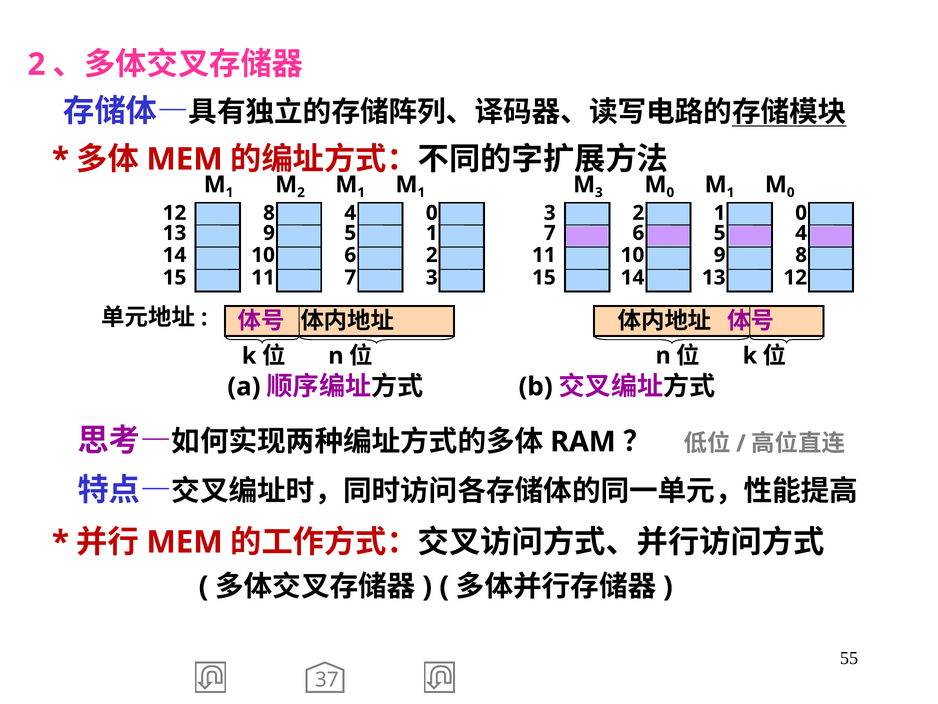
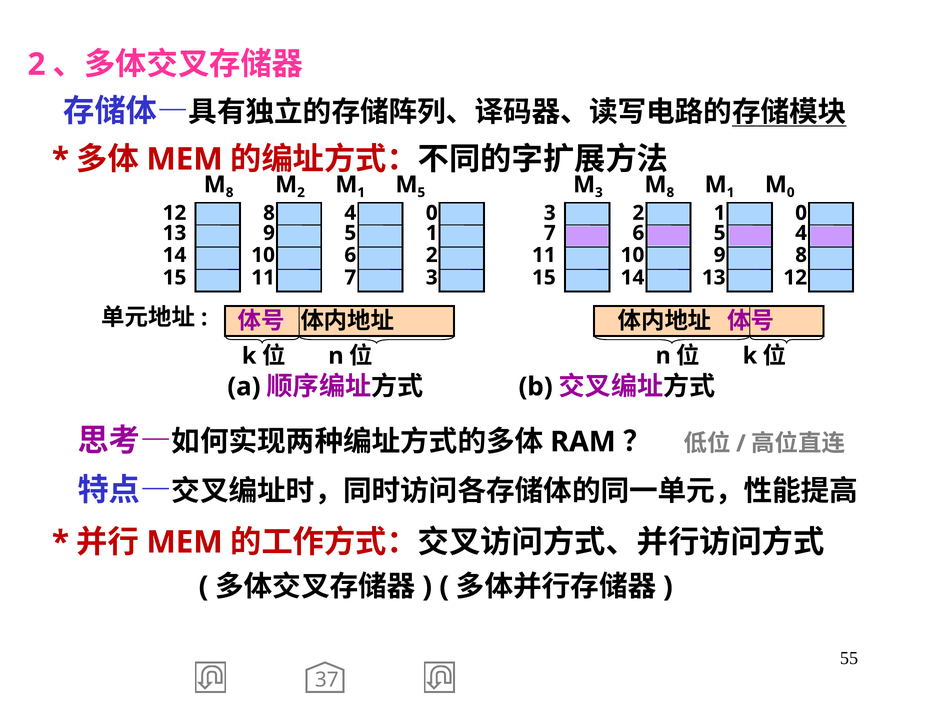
1 at (230, 192): 1 -> 8
1 at (421, 192): 1 -> 5
0 at (670, 192): 0 -> 8
